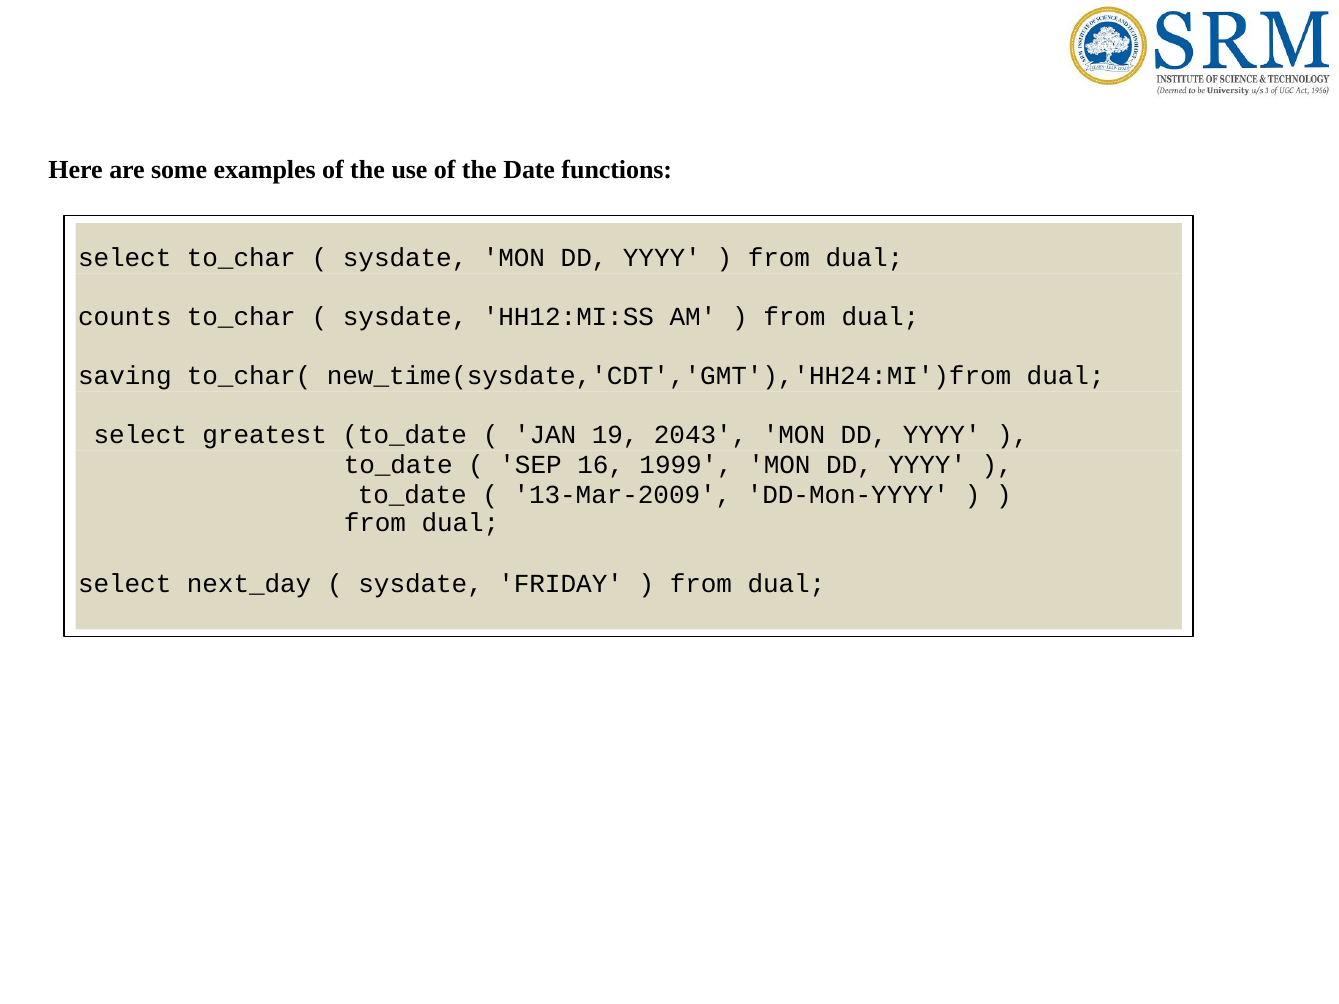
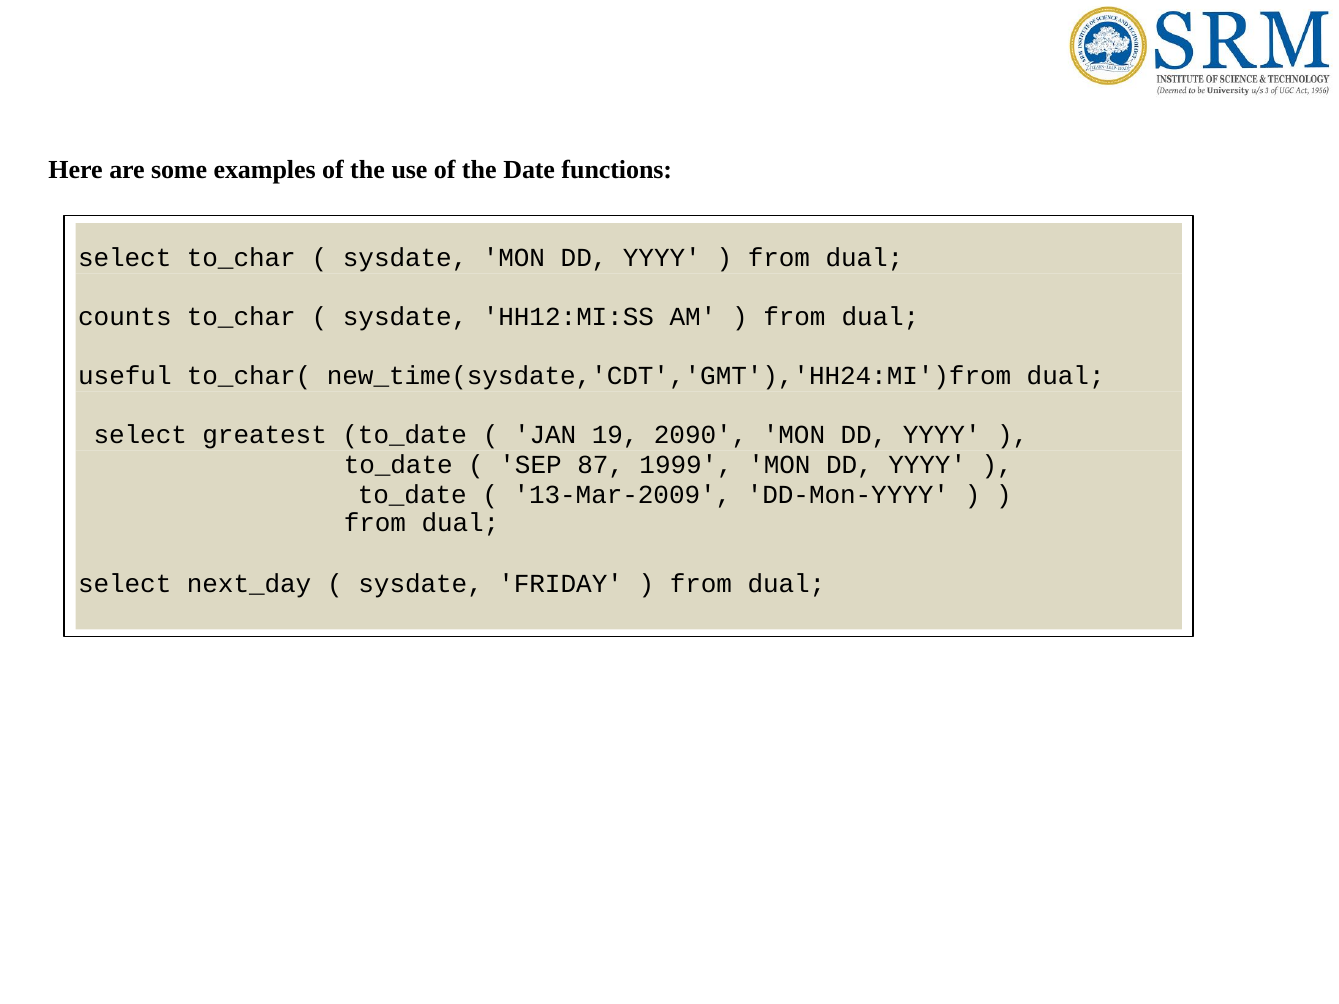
saving: saving -> useful
2043: 2043 -> 2090
16: 16 -> 87
